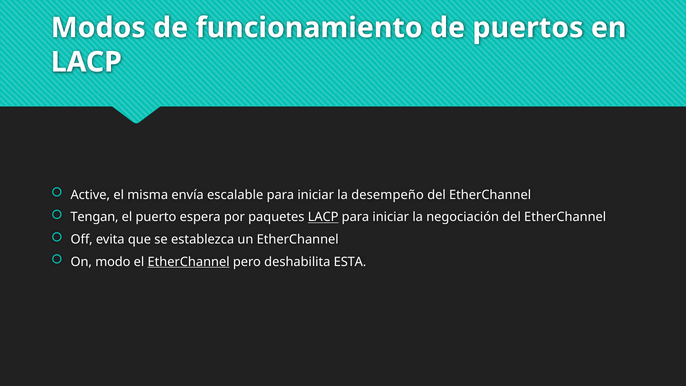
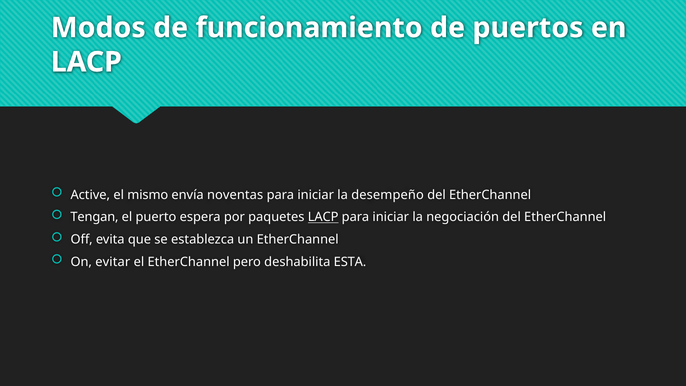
misma: misma -> mismo
escalable: escalable -> noventas
modo: modo -> evitar
EtherChannel at (189, 262) underline: present -> none
